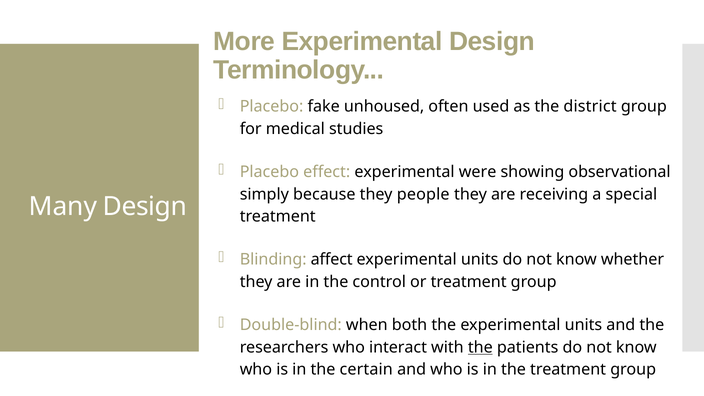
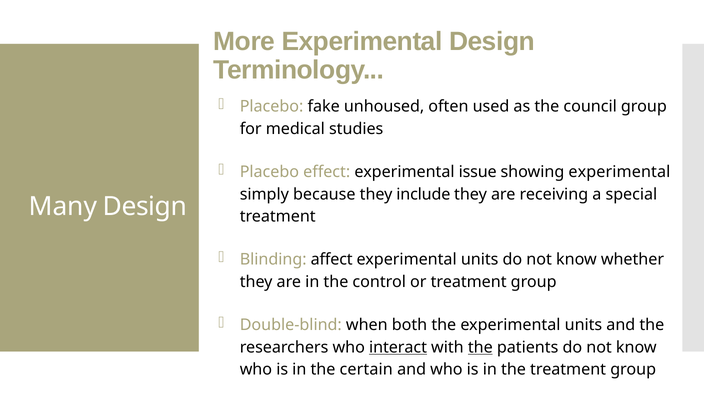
district: district -> council
were: were -> issue
showing observational: observational -> experimental
people: people -> include
interact underline: none -> present
